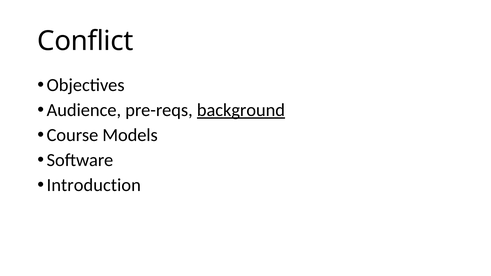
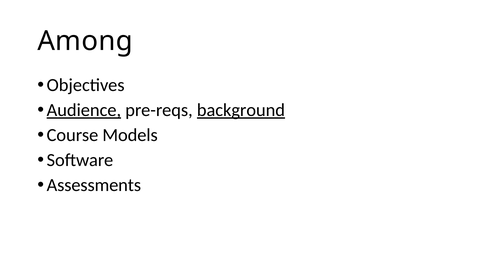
Conflict: Conflict -> Among
Audience underline: none -> present
Introduction: Introduction -> Assessments
